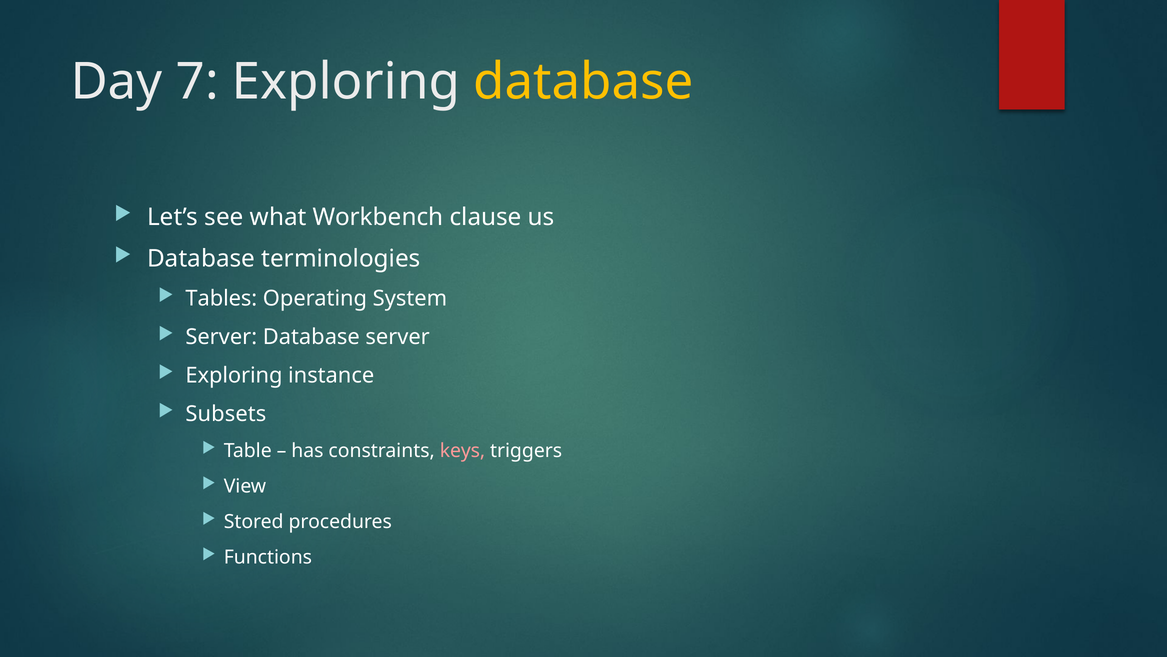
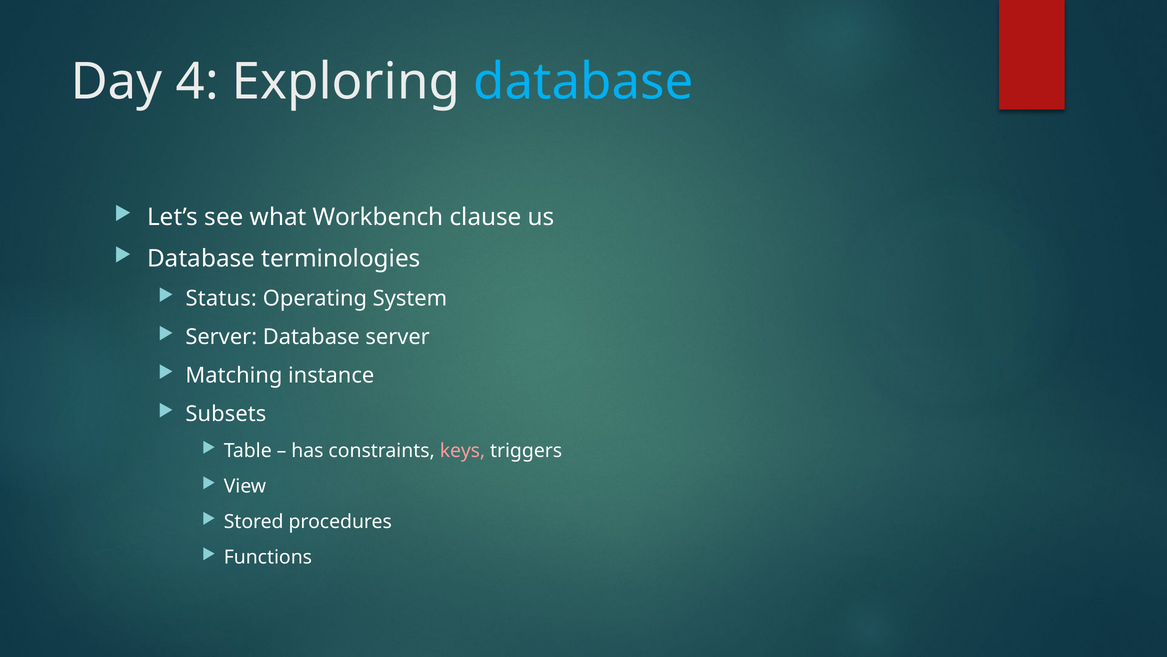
7: 7 -> 4
database at (583, 82) colour: yellow -> light blue
Tables: Tables -> Status
Exploring at (234, 375): Exploring -> Matching
